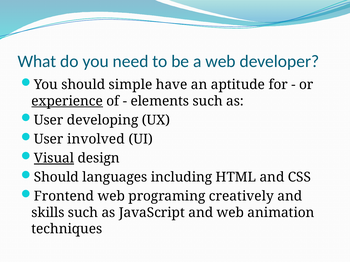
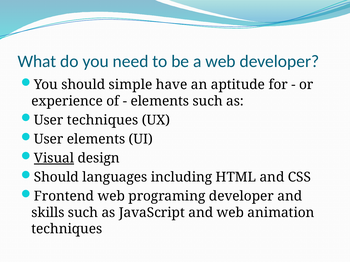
experience underline: present -> none
User developing: developing -> techniques
User involved: involved -> elements
programing creatively: creatively -> developer
